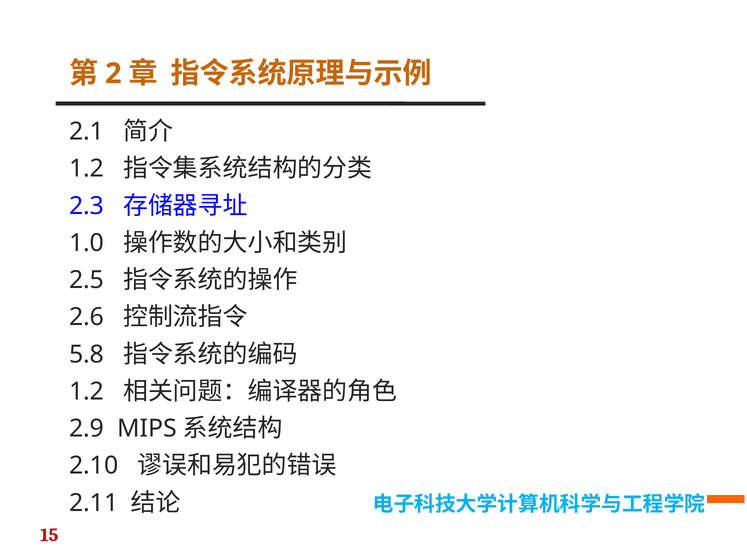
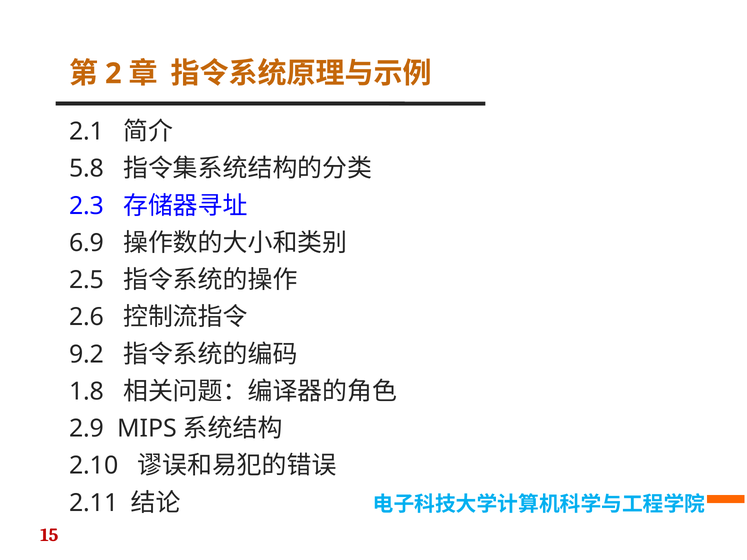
1.2 at (87, 169): 1.2 -> 5.8
1.0: 1.0 -> 6.9
5.8: 5.8 -> 9.2
1.2 at (87, 392): 1.2 -> 1.8
